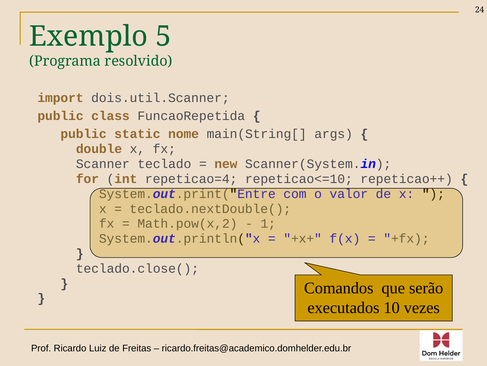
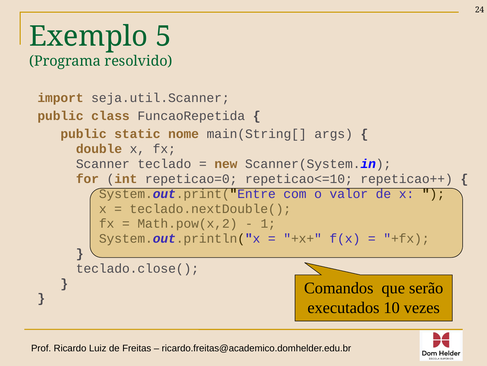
dois.util.Scanner: dois.util.Scanner -> seja.util.Scanner
repeticao=4: repeticao=4 -> repeticao=0
